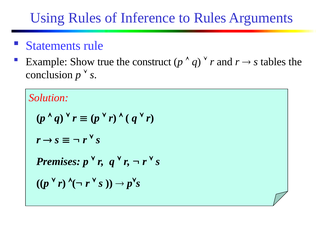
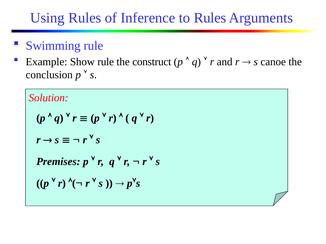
Statements: Statements -> Swimming
Show true: true -> rule
tables: tables -> canoe
